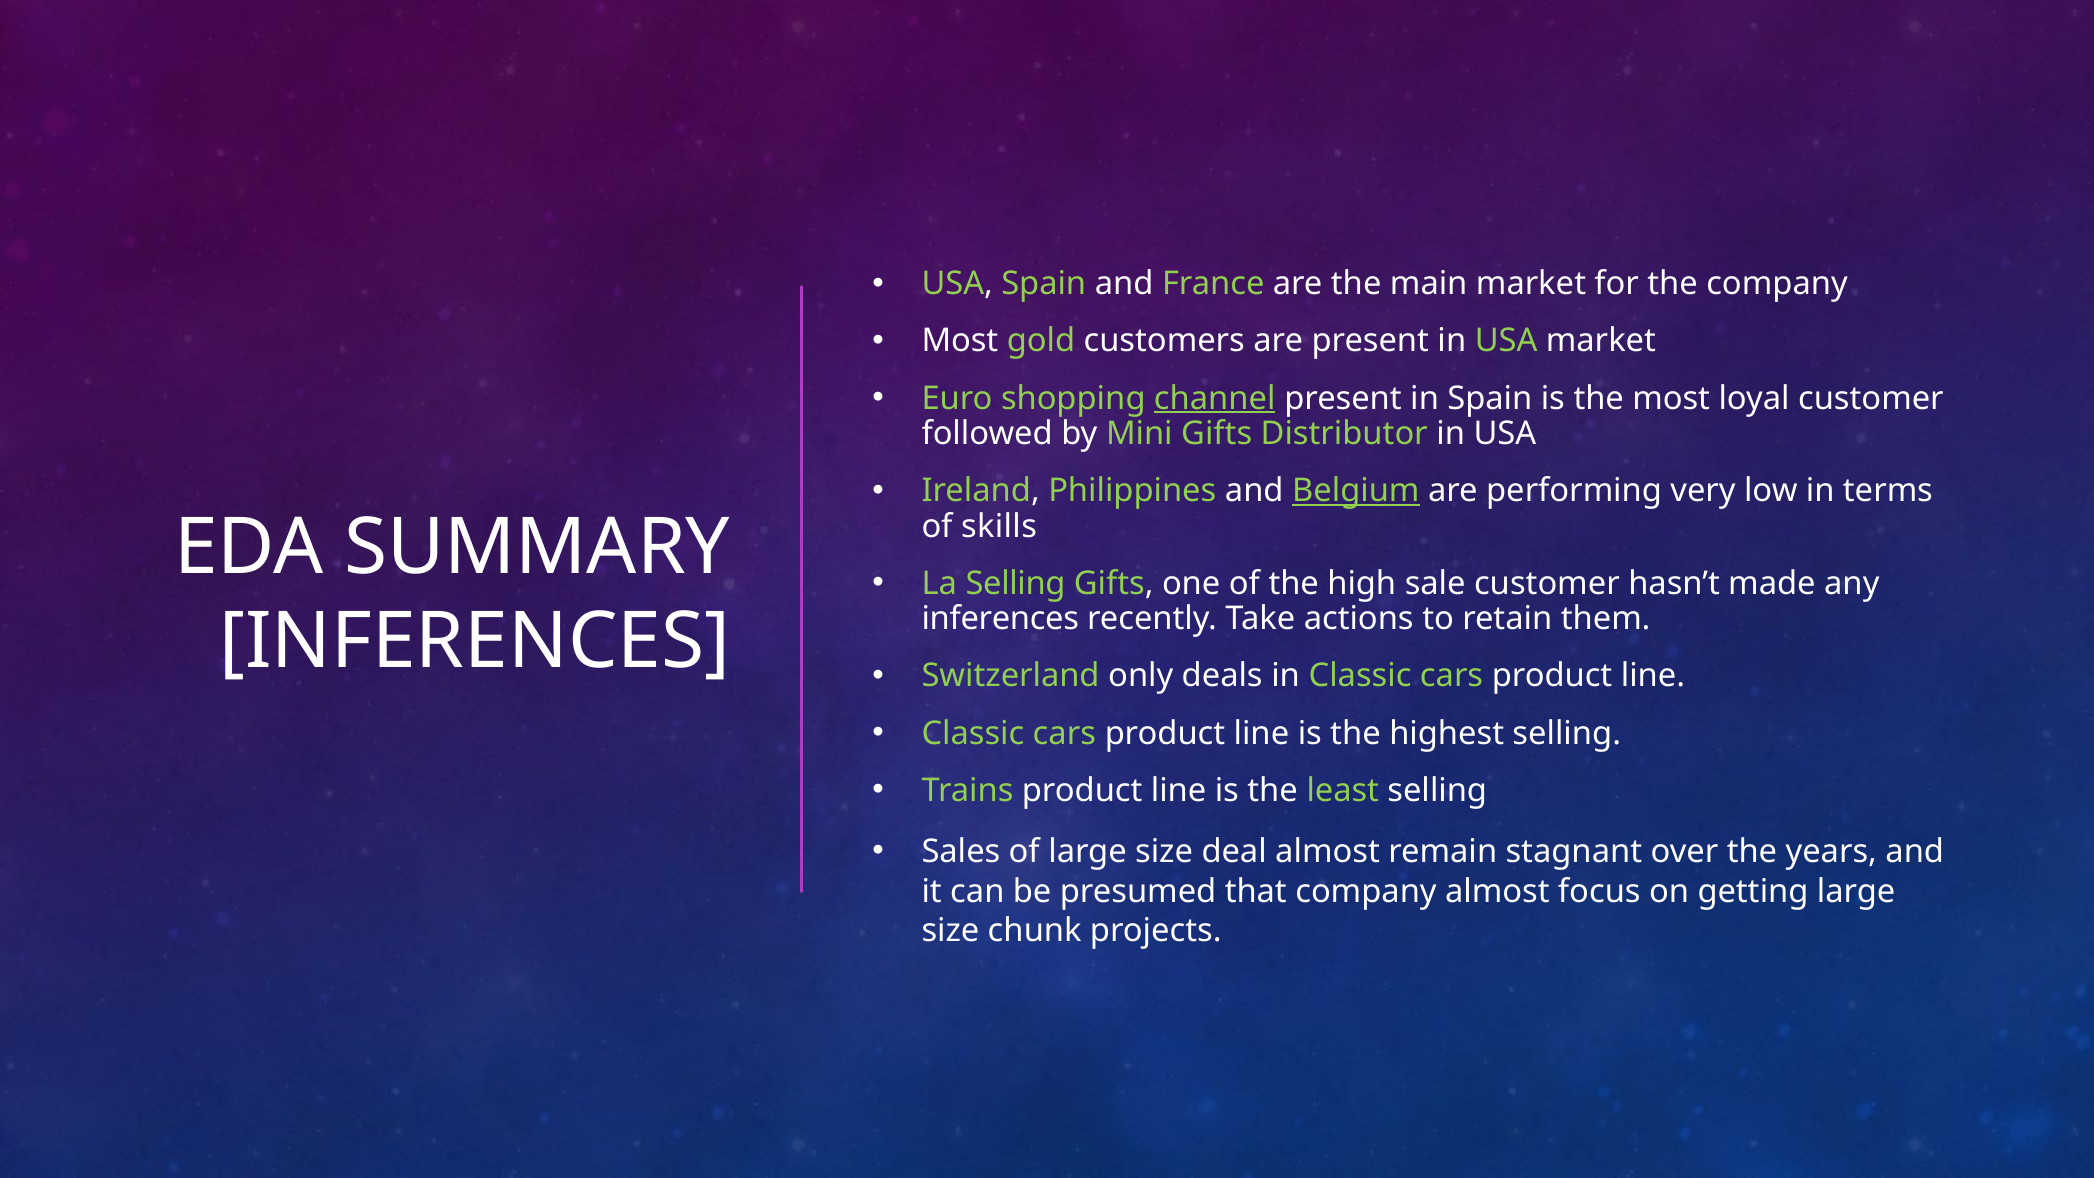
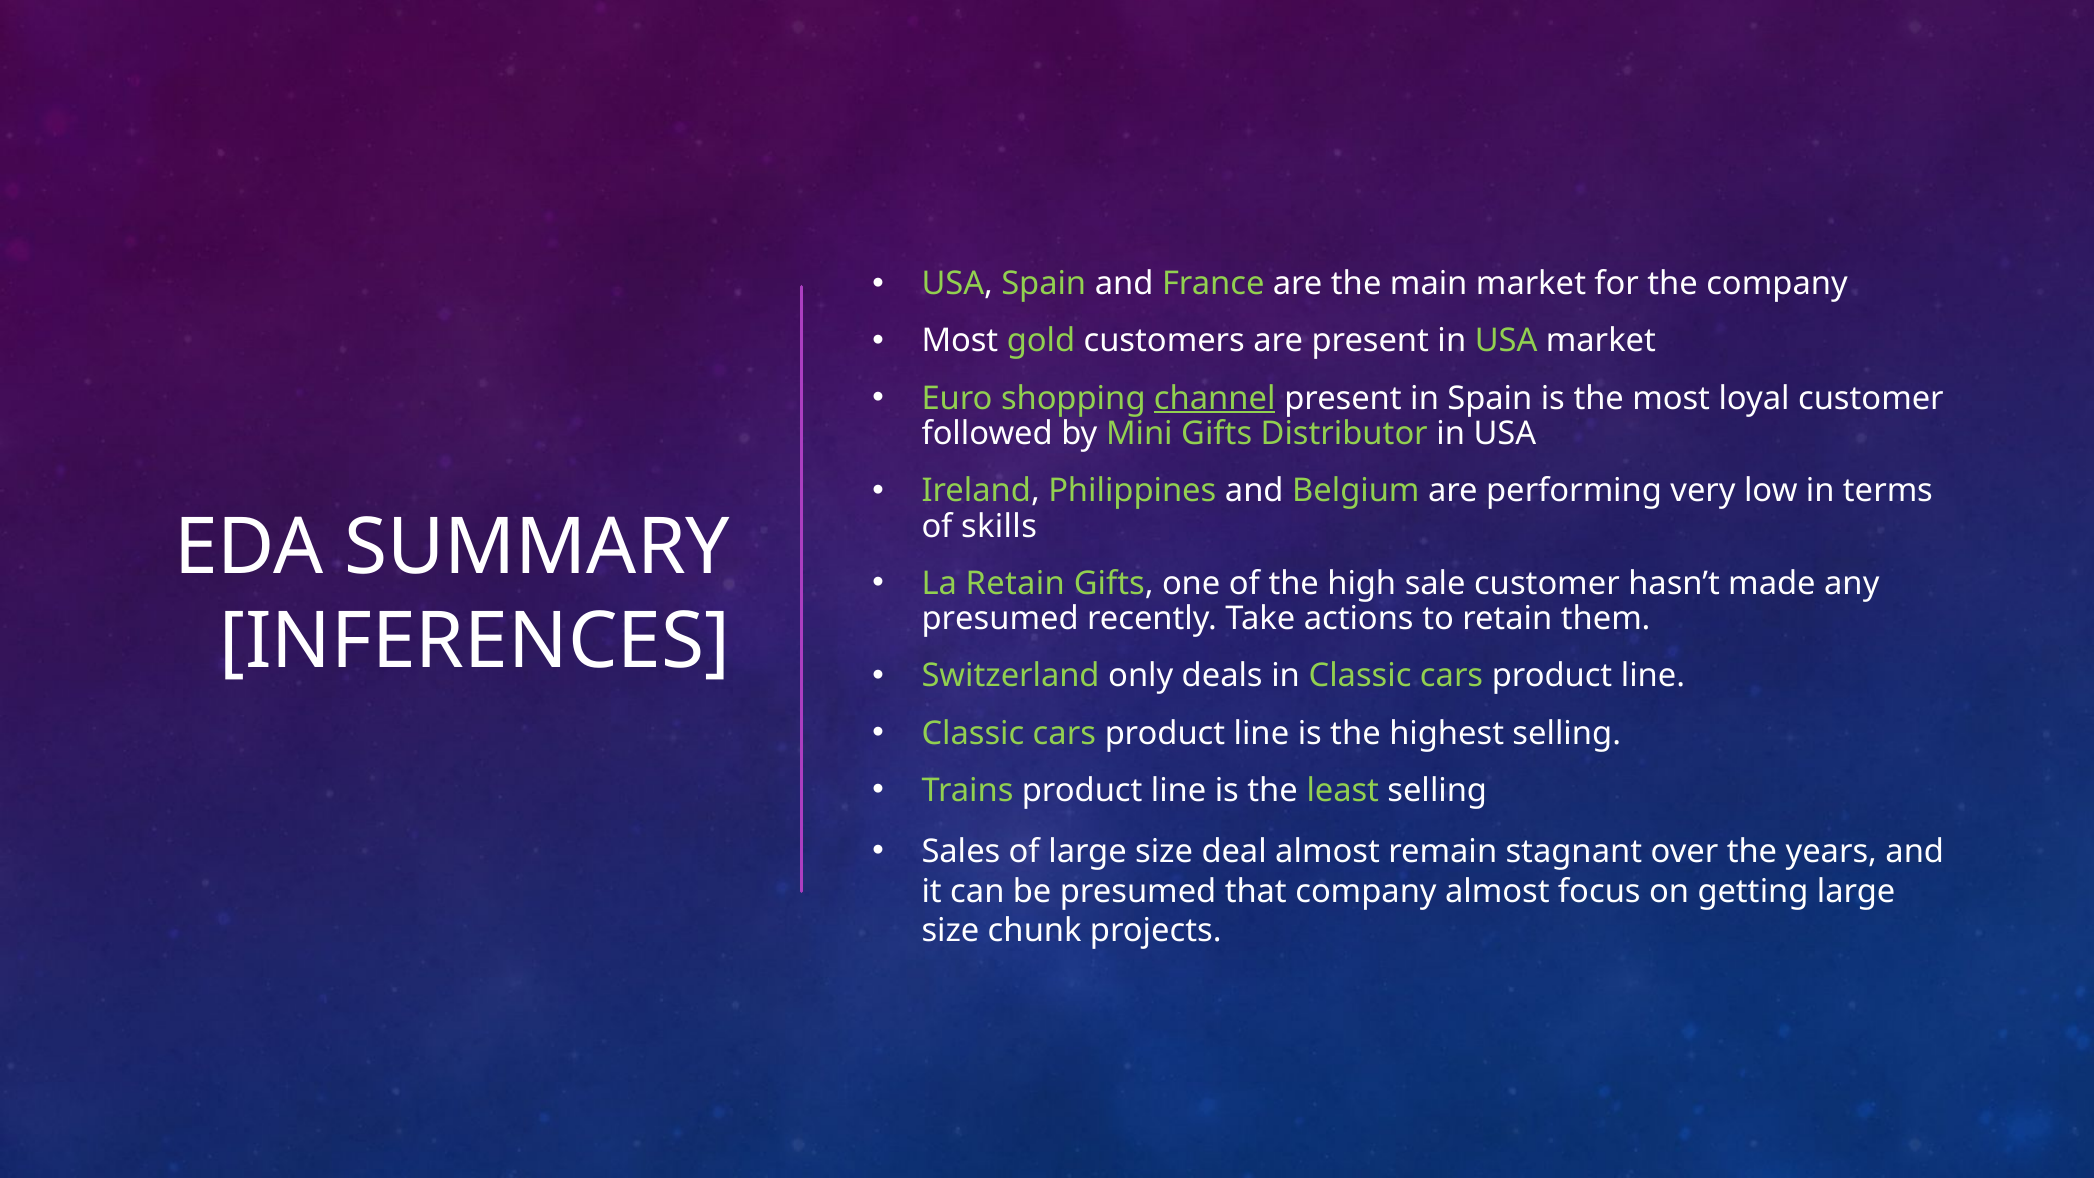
Belgium underline: present -> none
La Selling: Selling -> Retain
inferences at (1000, 619): inferences -> presumed
